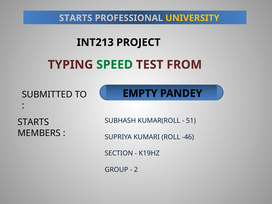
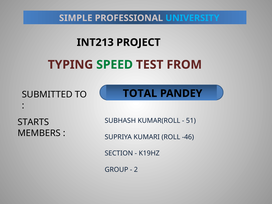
STARTS at (76, 18): STARTS -> SIMPLE
UNIVERSITY colour: yellow -> light blue
EMPTY: EMPTY -> TOTAL
